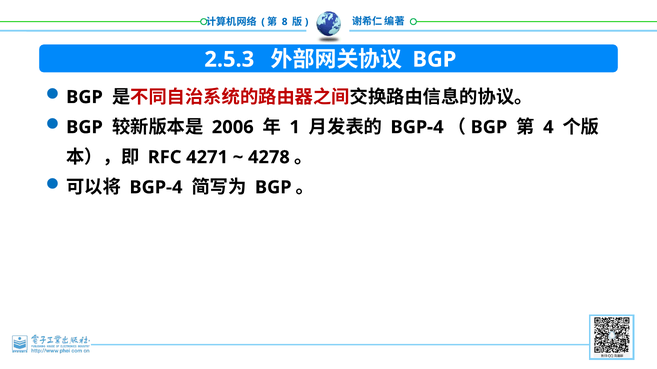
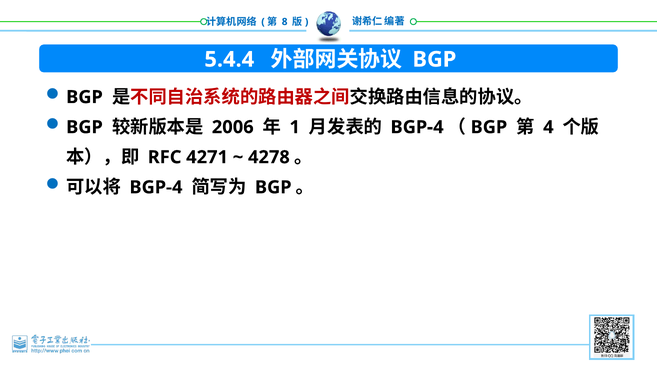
2.5.3: 2.5.3 -> 5.4.4
